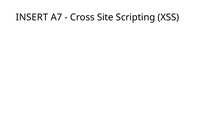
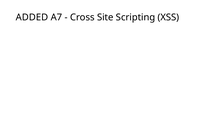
INSERT: INSERT -> ADDED
